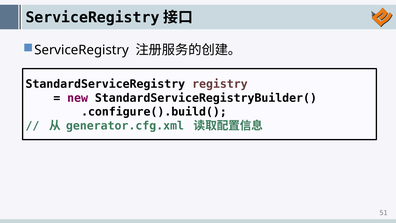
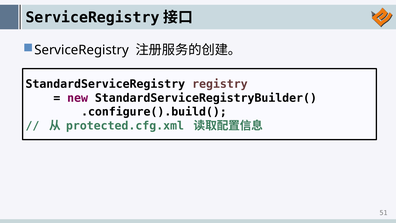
generator.cfg.xml: generator.cfg.xml -> protected.cfg.xml
